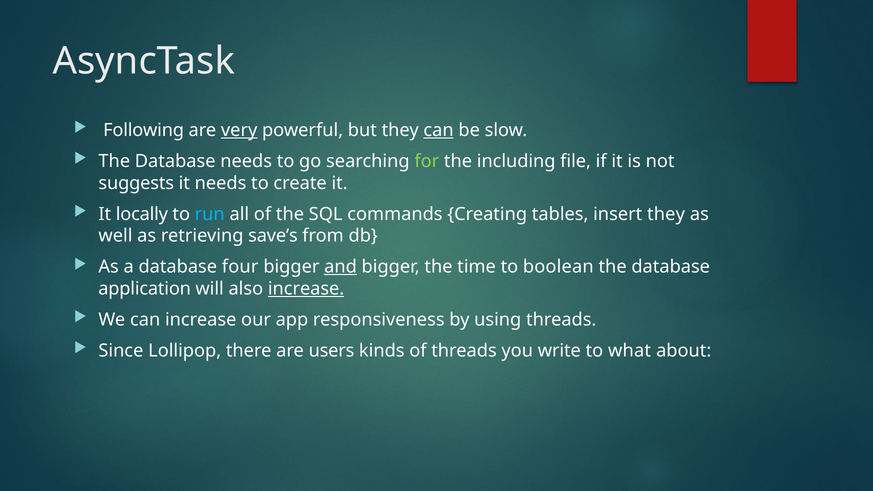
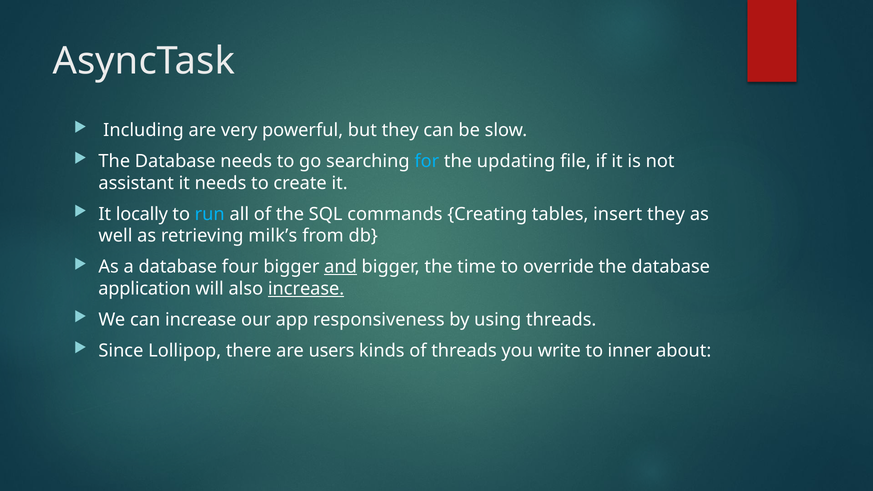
Following: Following -> Including
very underline: present -> none
can at (439, 130) underline: present -> none
for colour: light green -> light blue
including: including -> updating
suggests: suggests -> assistant
save’s: save’s -> milk’s
boolean: boolean -> override
what: what -> inner
